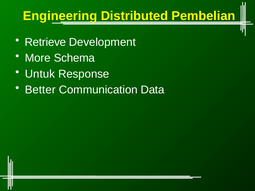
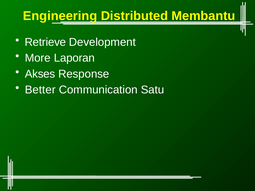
Pembelian: Pembelian -> Membantu
Schema: Schema -> Laporan
Untuk: Untuk -> Akses
Data: Data -> Satu
